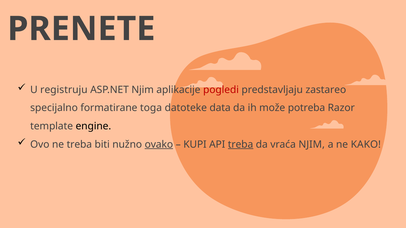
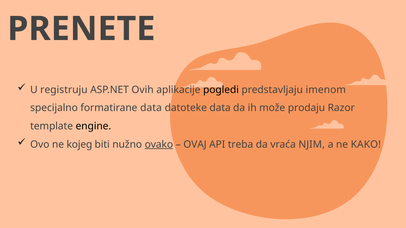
ASP.NET Njim: Njim -> Ovih
pogledi colour: red -> black
zastareo: zastareo -> imenom
formatirane toga: toga -> data
potreba: potreba -> prodaju
ne treba: treba -> kojeg
KUPI: KUPI -> OVAJ
treba at (241, 145) underline: present -> none
